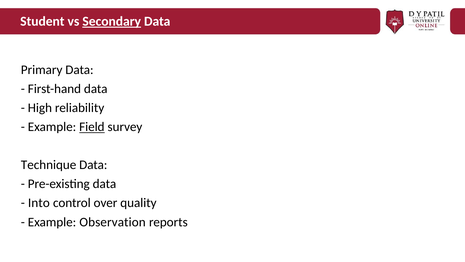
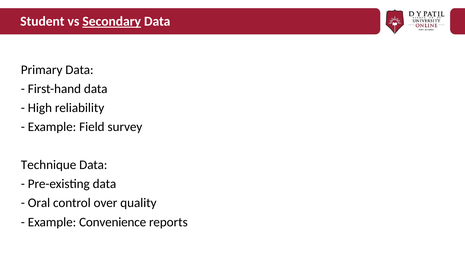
Field underline: present -> none
Into: Into -> Oral
Observation: Observation -> Convenience
